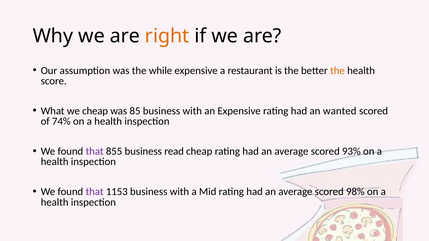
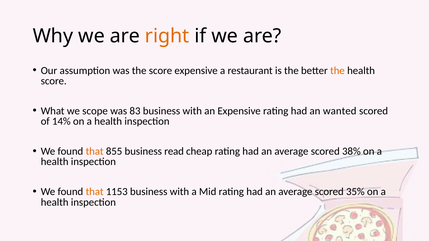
the while: while -> score
we cheap: cheap -> scope
85: 85 -> 83
74%: 74% -> 14%
that at (95, 152) colour: purple -> orange
93%: 93% -> 38%
that at (95, 192) colour: purple -> orange
98%: 98% -> 35%
